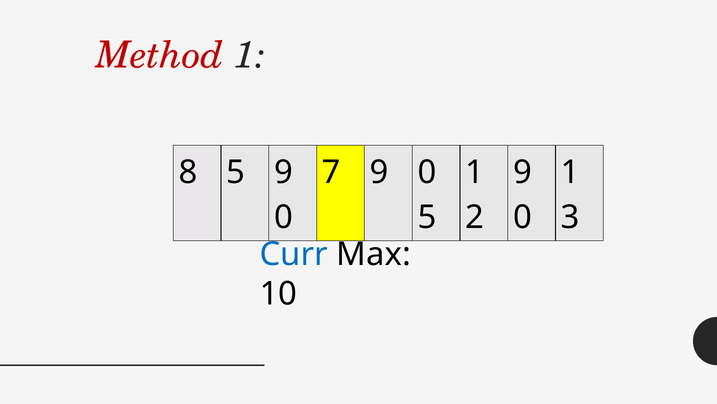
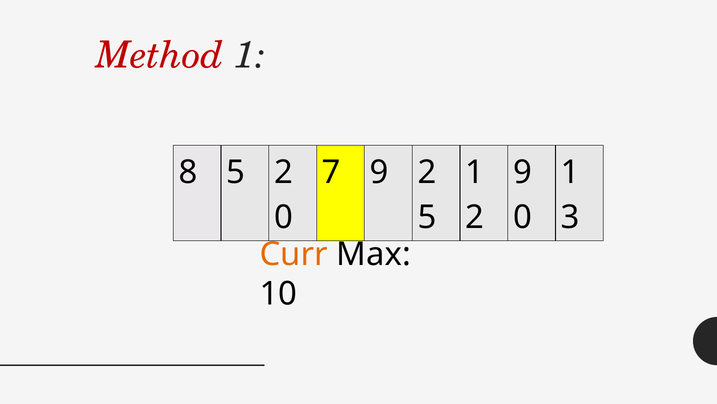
5 9: 9 -> 2
7 9 0: 0 -> 2
Curr colour: blue -> orange
